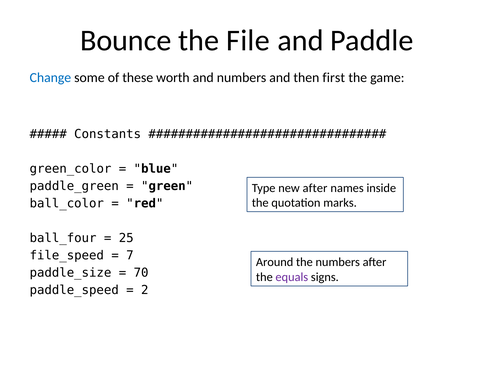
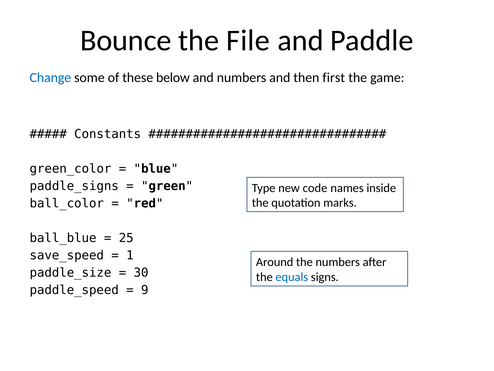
worth: worth -> below
paddle_green: paddle_green -> paddle_signs
new after: after -> code
ball_four: ball_four -> ball_blue
file_speed: file_speed -> save_speed
7: 7 -> 1
70: 70 -> 30
equals colour: purple -> blue
2: 2 -> 9
